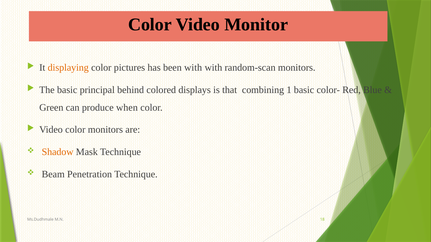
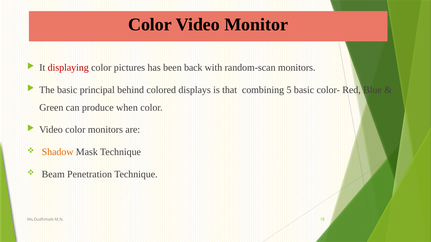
displaying colour: orange -> red
been with: with -> back
1: 1 -> 5
